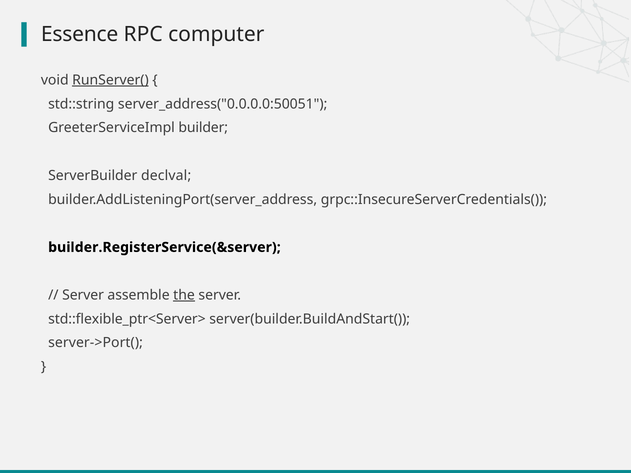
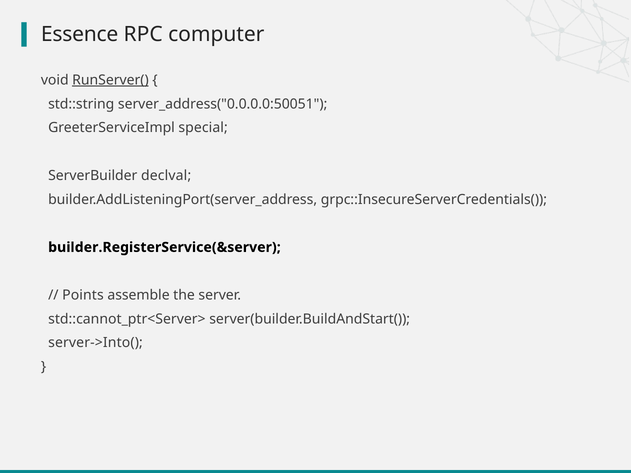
builder: builder -> special
Server at (83, 295): Server -> Points
the underline: present -> none
std::flexible_ptr<Server>: std::flexible_ptr<Server> -> std::cannot_ptr<Server>
server->Port(: server->Port( -> server->Into(
